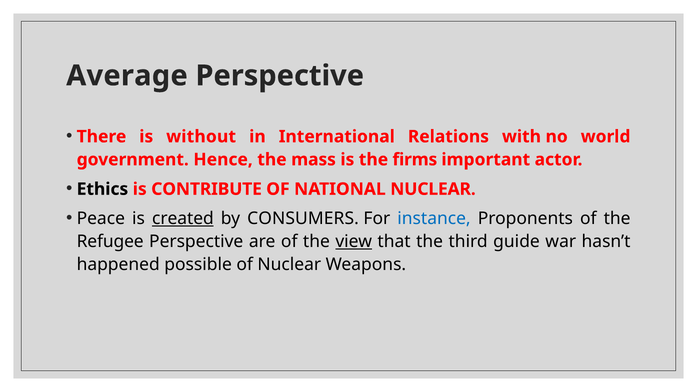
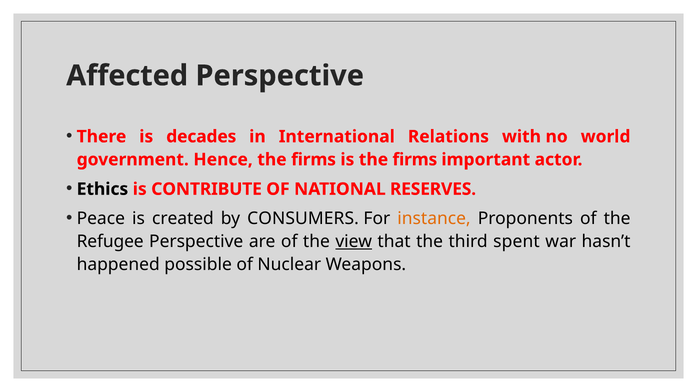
Average: Average -> Affected
without: without -> decades
Hence the mass: mass -> firms
NATIONAL NUCLEAR: NUCLEAR -> RESERVES
created underline: present -> none
instance colour: blue -> orange
guide: guide -> spent
